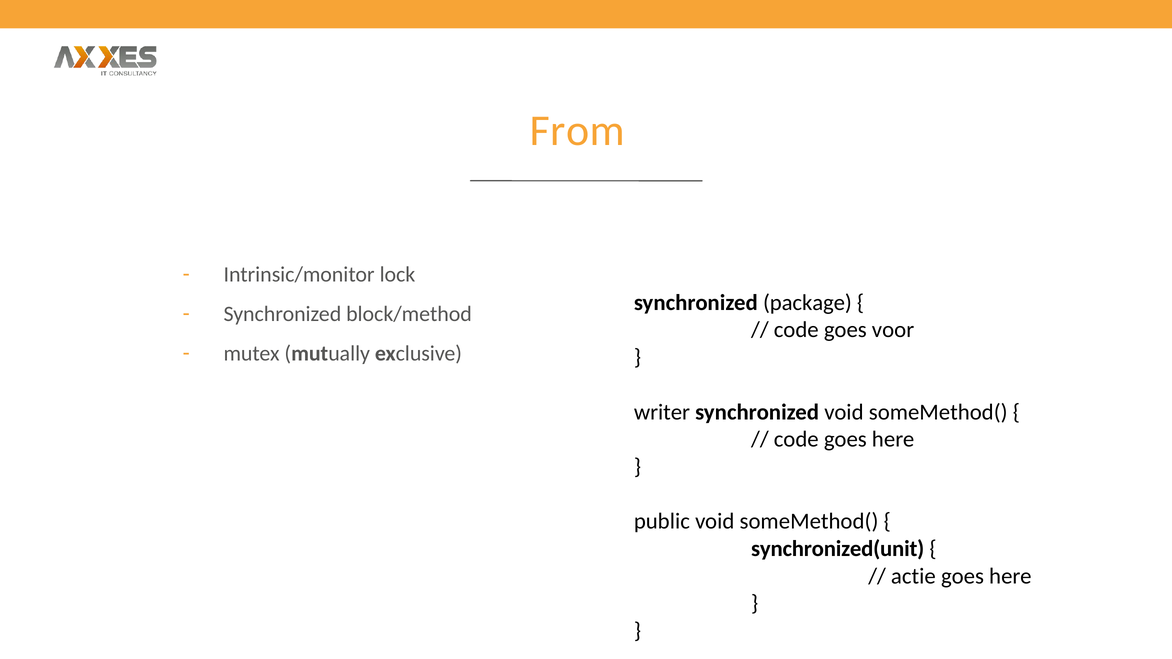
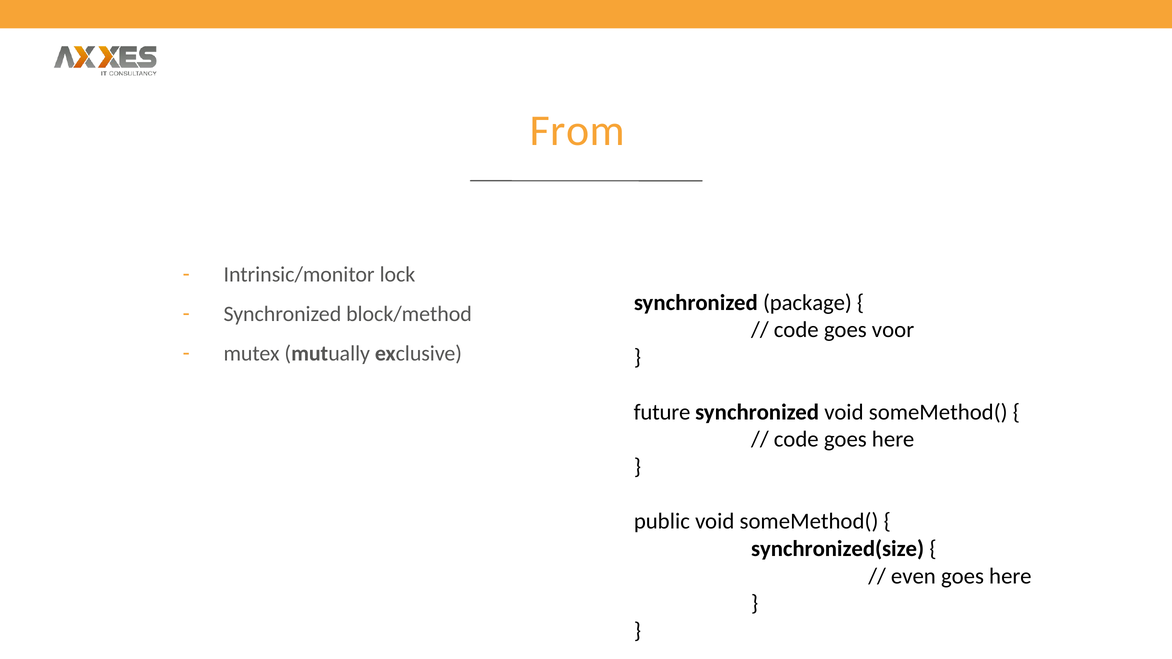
writer: writer -> future
synchronized(unit: synchronized(unit -> synchronized(size
actie: actie -> even
